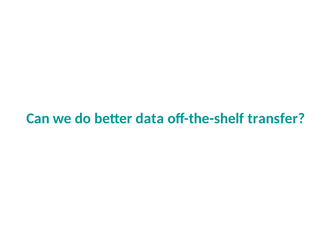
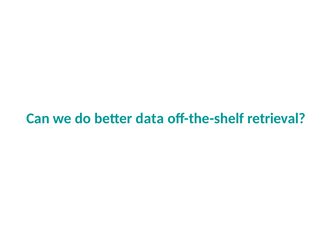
transfer: transfer -> retrieval
